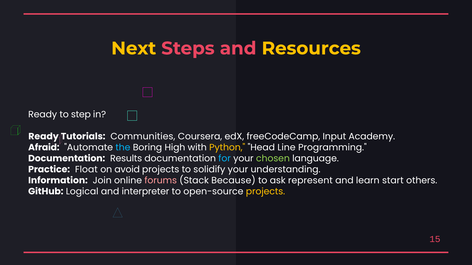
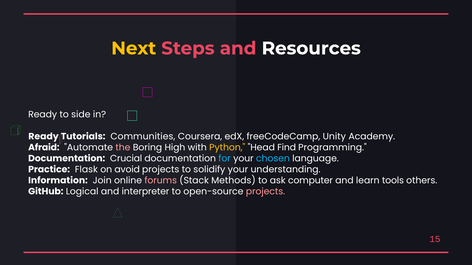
Resources colour: yellow -> white
step: step -> side
Input: Input -> Unity
the colour: light blue -> pink
Line: Line -> Find
Results: Results -> Crucial
chosen colour: light green -> light blue
Float: Float -> Flask
Because: Because -> Methods
represent: represent -> computer
start: start -> tools
projects at (265, 192) colour: yellow -> pink
